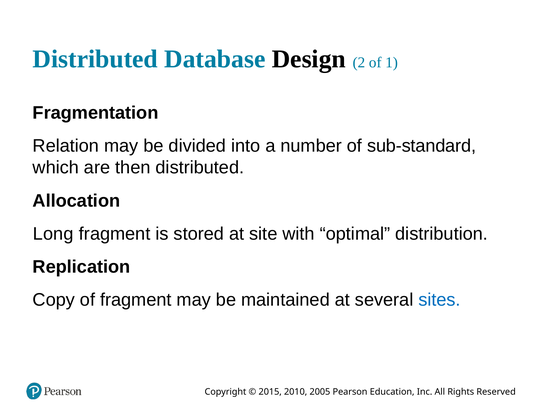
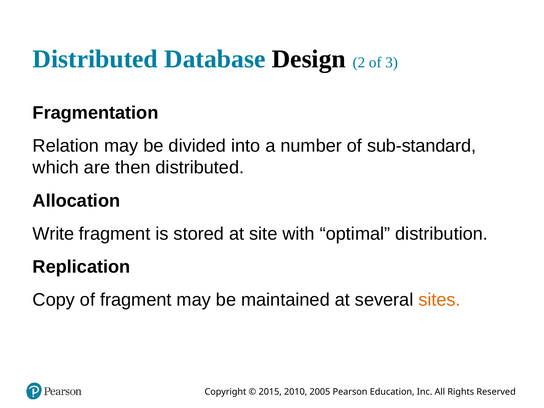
1: 1 -> 3
Long: Long -> Write
sites colour: blue -> orange
